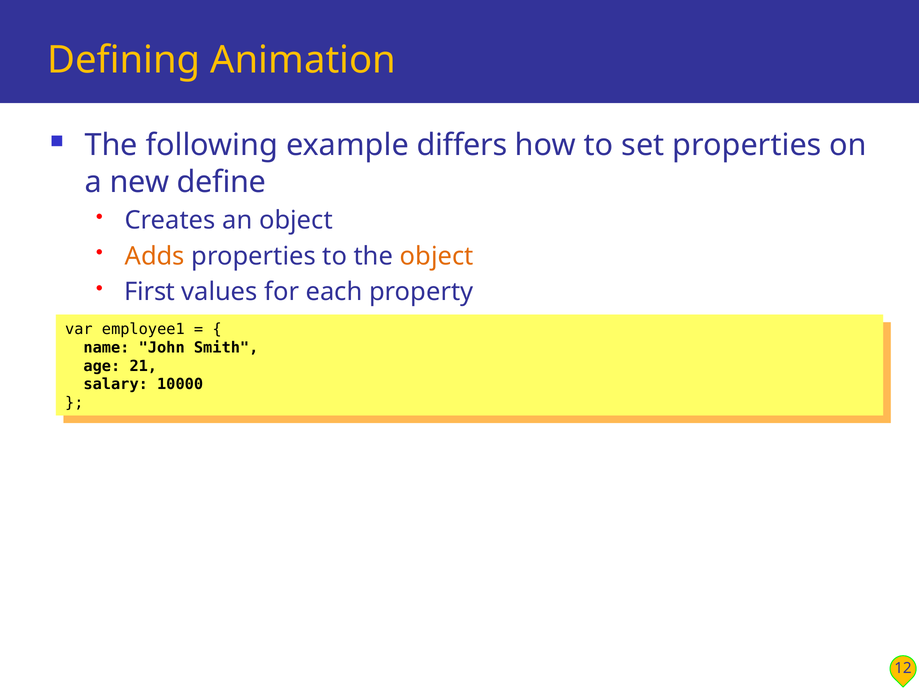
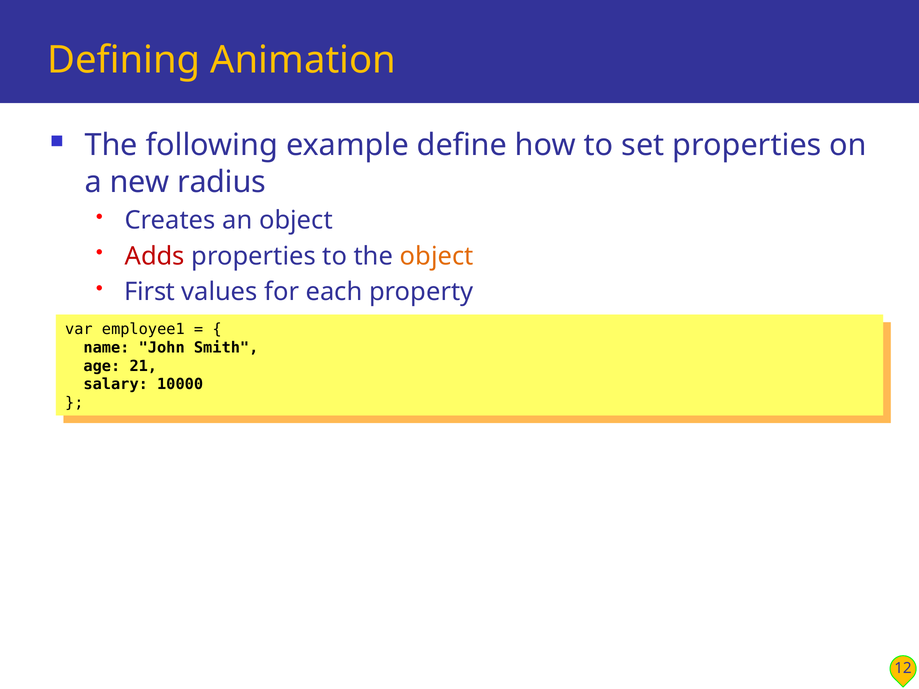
differs: differs -> define
define: define -> radius
Adds colour: orange -> red
